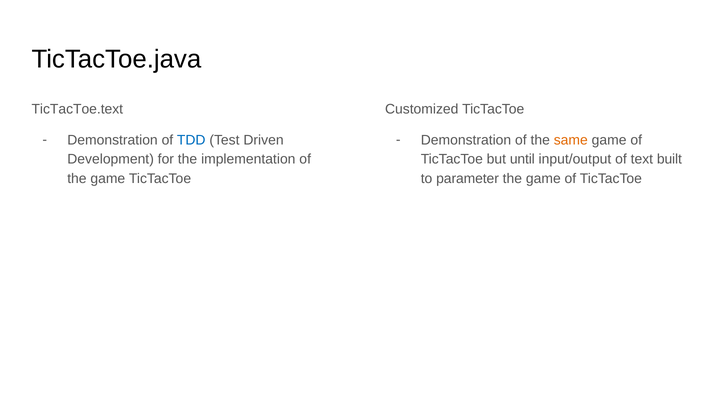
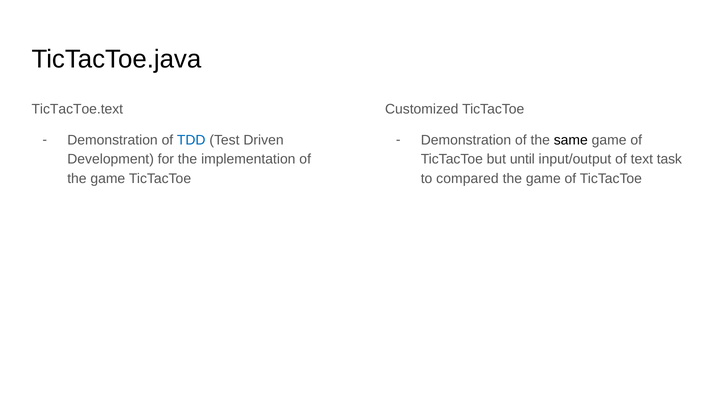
same colour: orange -> black
built: built -> task
parameter: parameter -> compared
